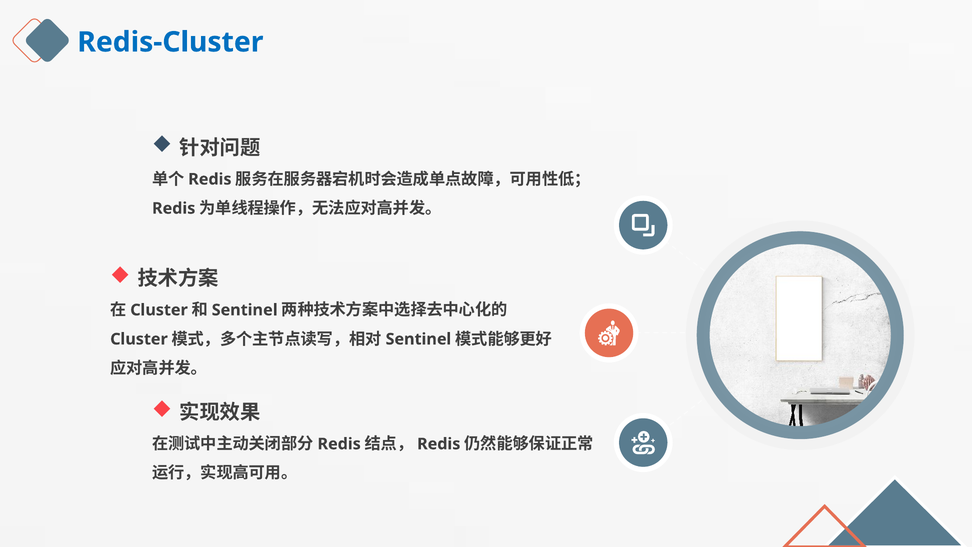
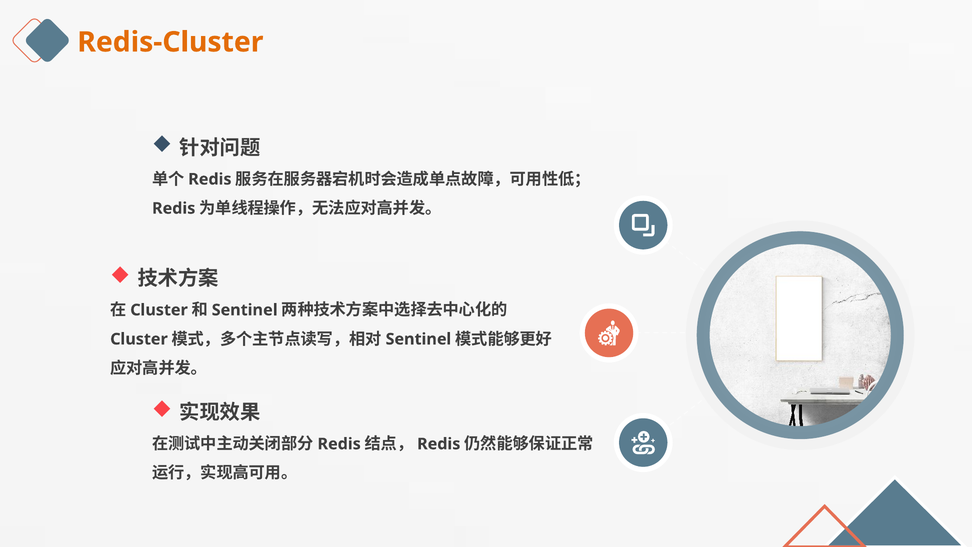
Redis-Cluster colour: blue -> orange
